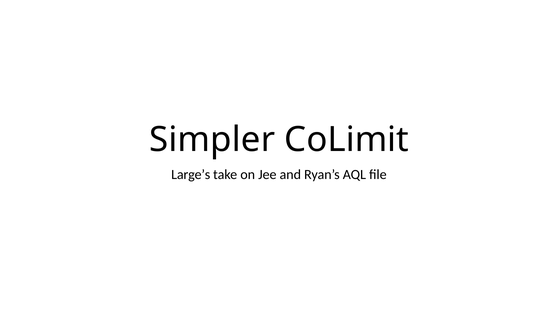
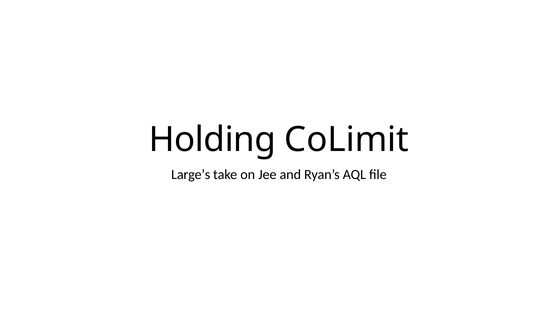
Simpler: Simpler -> Holding
